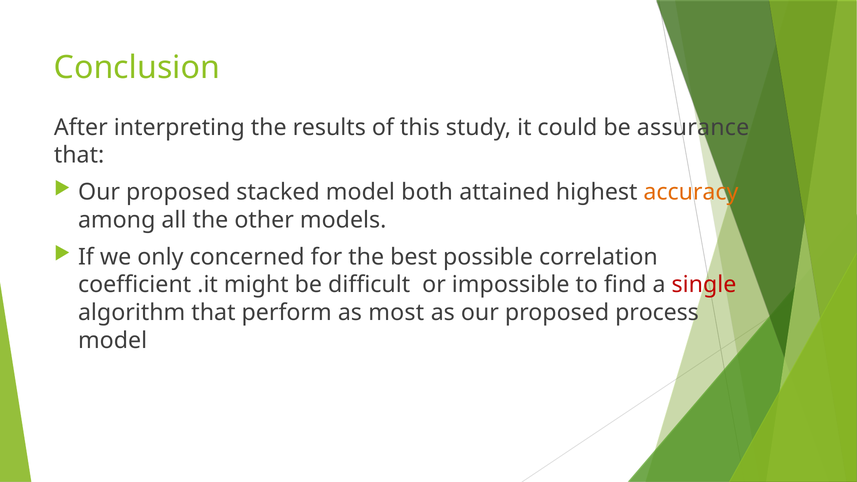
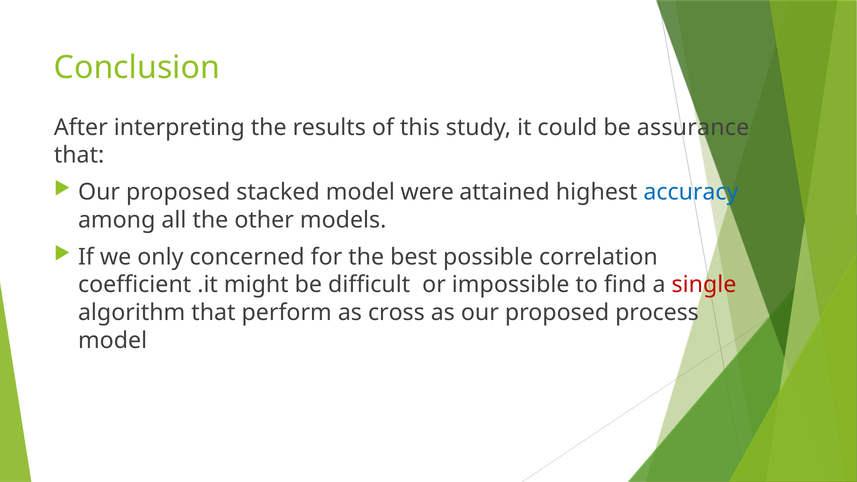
both: both -> were
accuracy colour: orange -> blue
most: most -> cross
